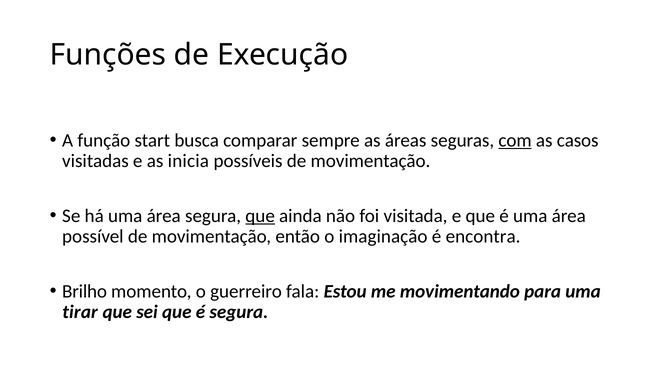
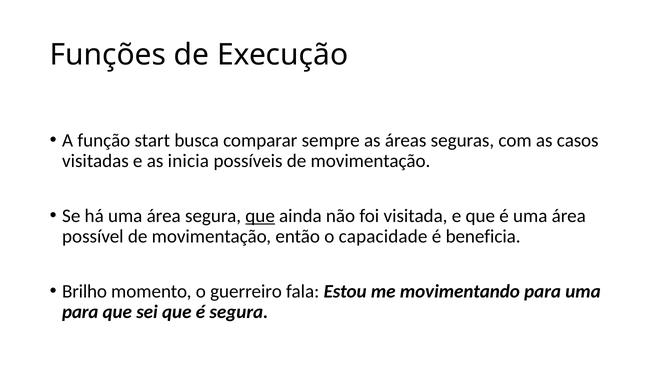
com underline: present -> none
imaginação: imaginação -> capacidade
encontra: encontra -> beneficia
tirar at (80, 312): tirar -> para
